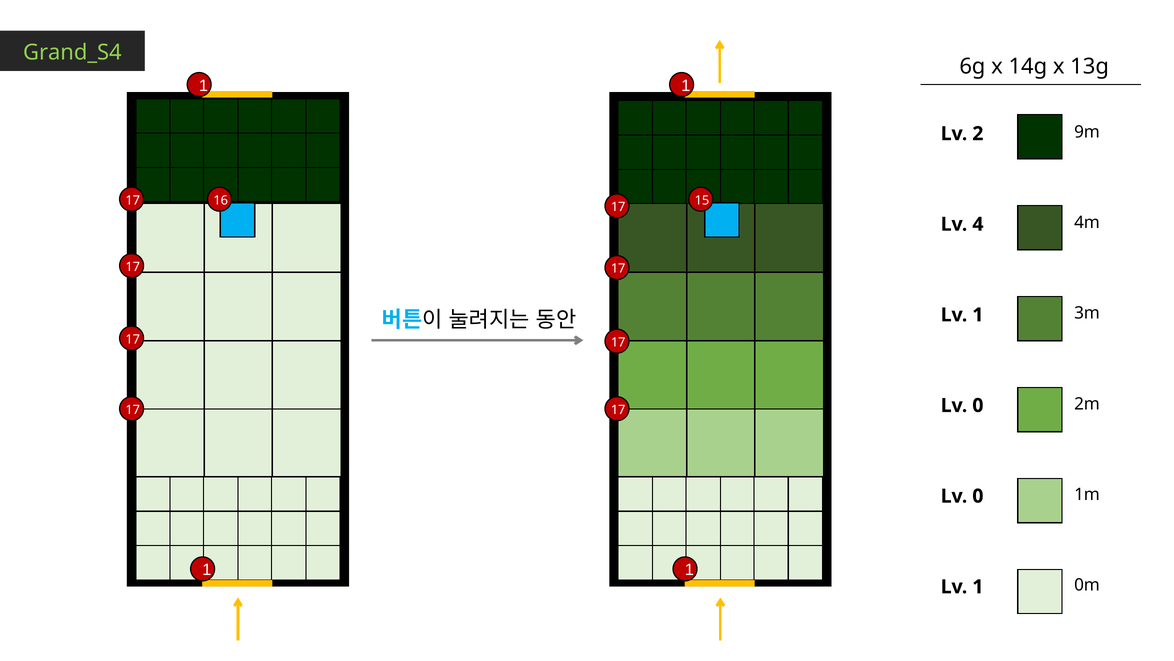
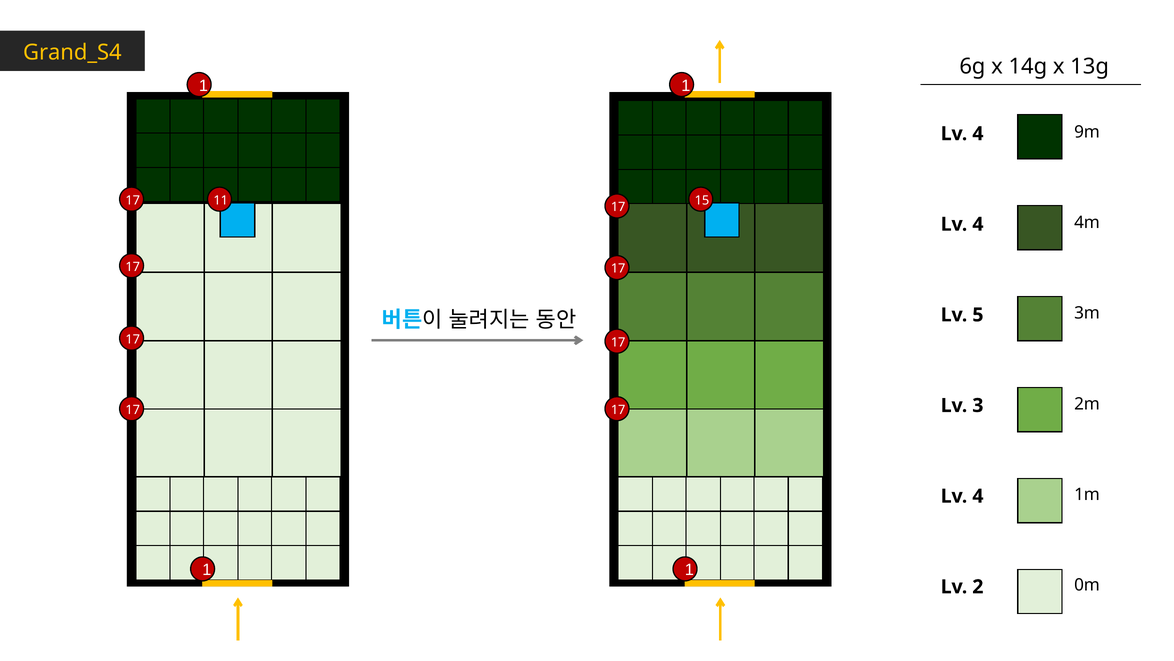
Grand_S4 colour: light green -> yellow
2 at (978, 134): 2 -> 4
16: 16 -> 11
1 at (978, 315): 1 -> 5
0 at (978, 405): 0 -> 3
0 at (978, 496): 0 -> 4
1 at (978, 586): 1 -> 2
